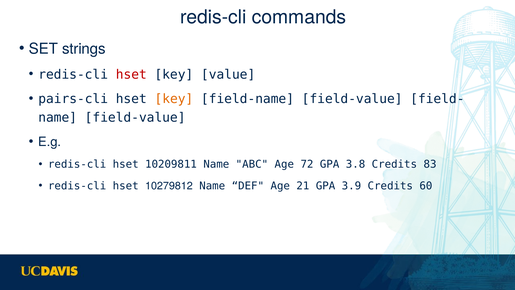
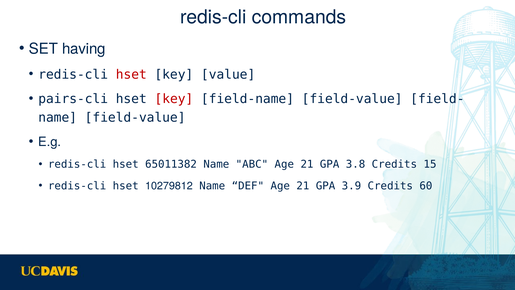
strings: strings -> having
key at (174, 99) colour: orange -> red
10209811: 10209811 -> 65011382
ABC Age 72: 72 -> 21
83: 83 -> 15
